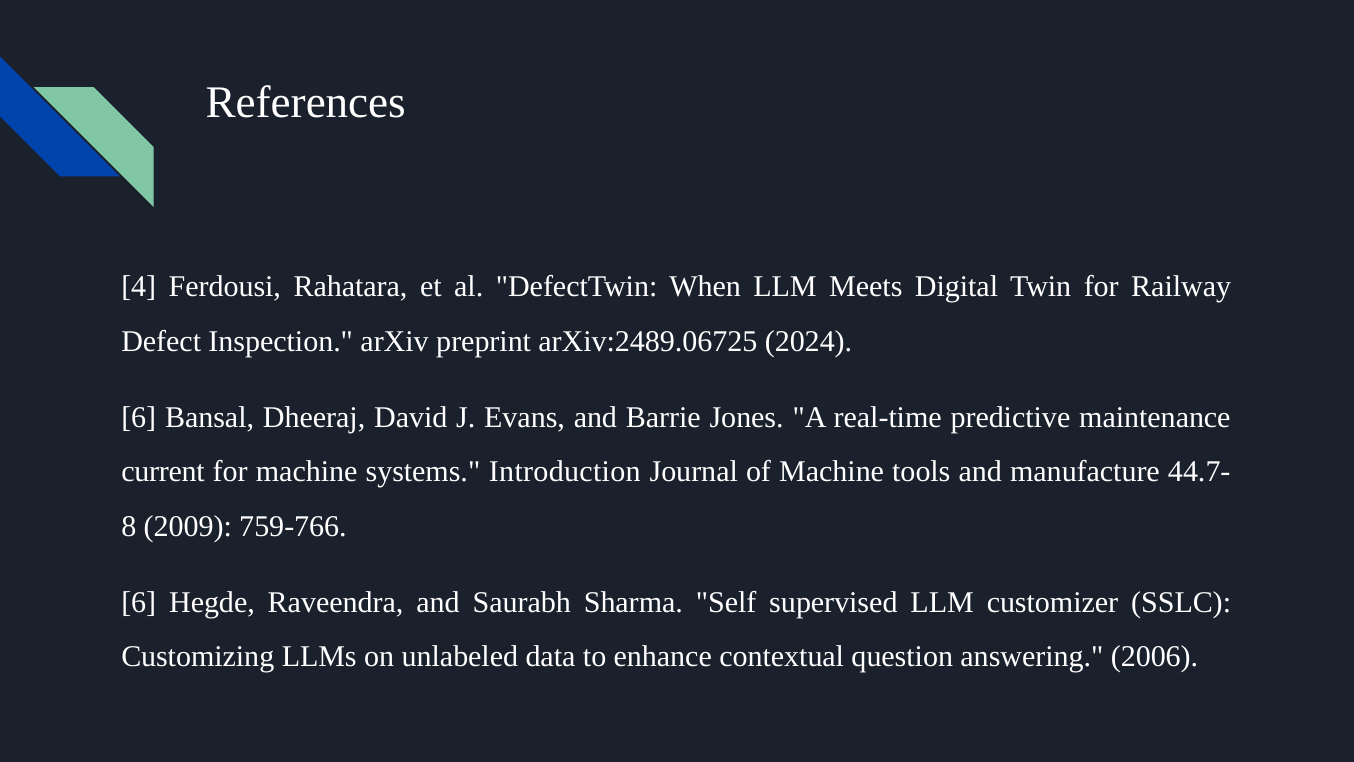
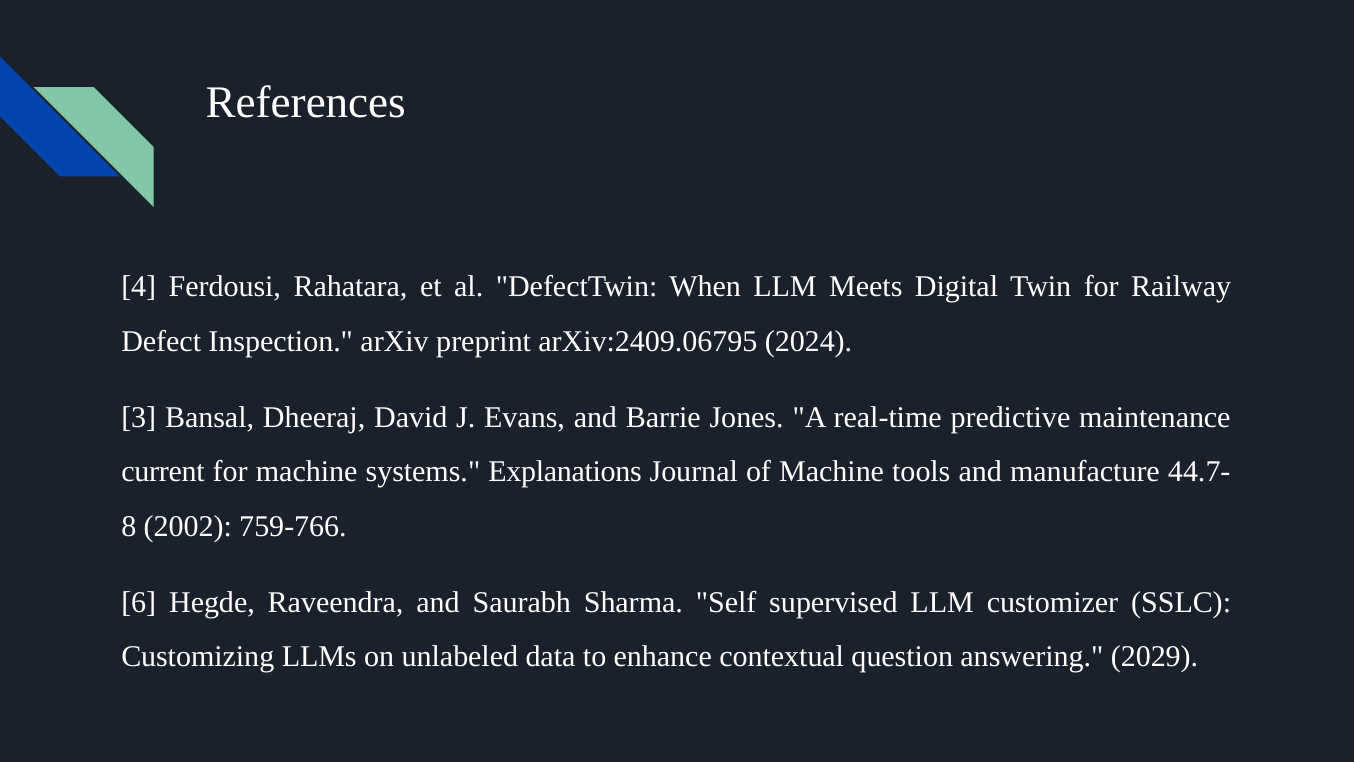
arXiv:2489.06725: arXiv:2489.06725 -> arXiv:2409.06795
6 at (139, 418): 6 -> 3
Introduction: Introduction -> Explanations
2009: 2009 -> 2002
2006: 2006 -> 2029
